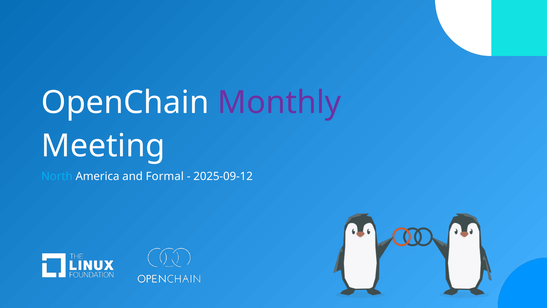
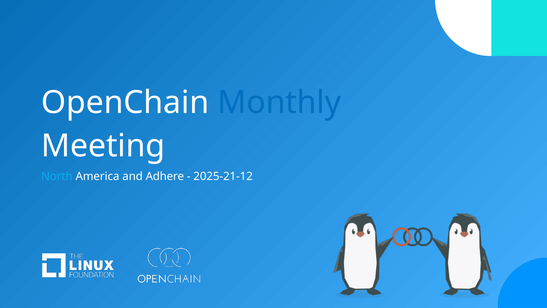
Monthly colour: purple -> blue
Formal: Formal -> Adhere
2025-09-12: 2025-09-12 -> 2025-21-12
